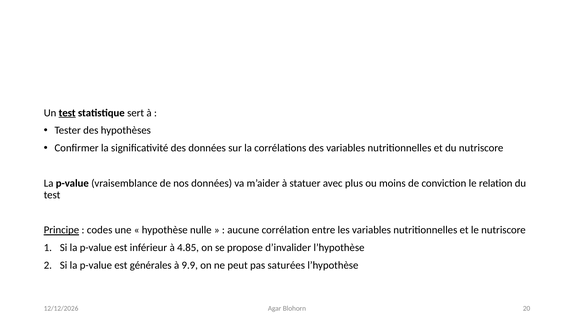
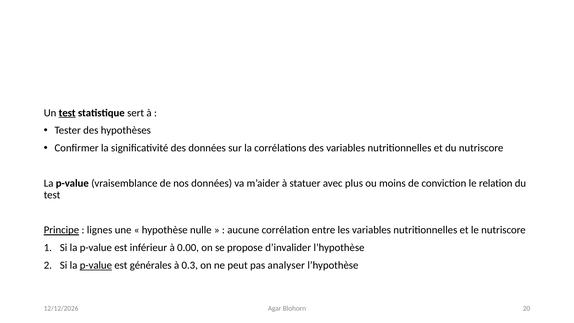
codes: codes -> lignes
4.85: 4.85 -> 0.00
p-value at (96, 265) underline: none -> present
9.9: 9.9 -> 0.3
saturées: saturées -> analyser
